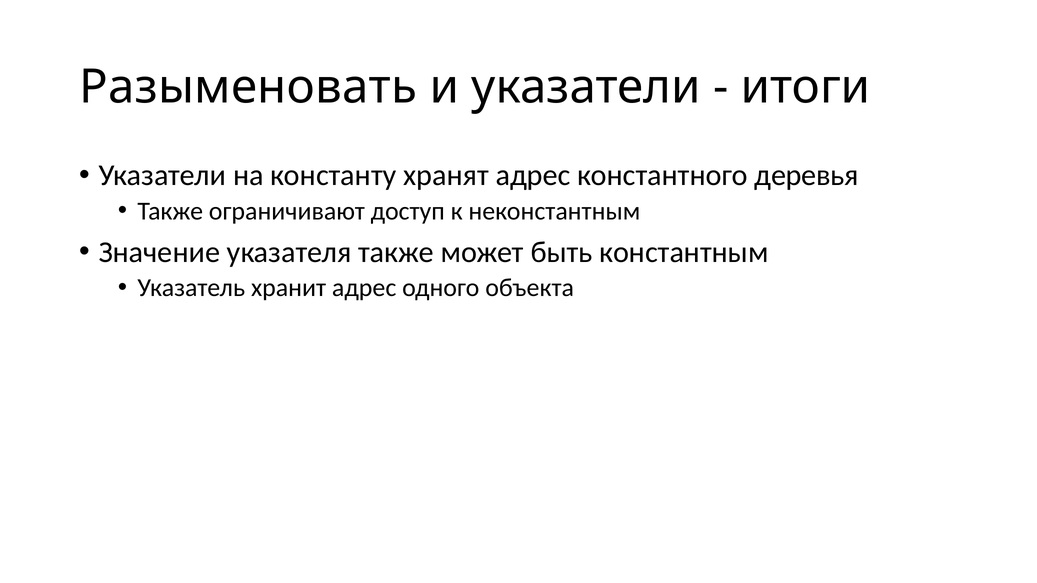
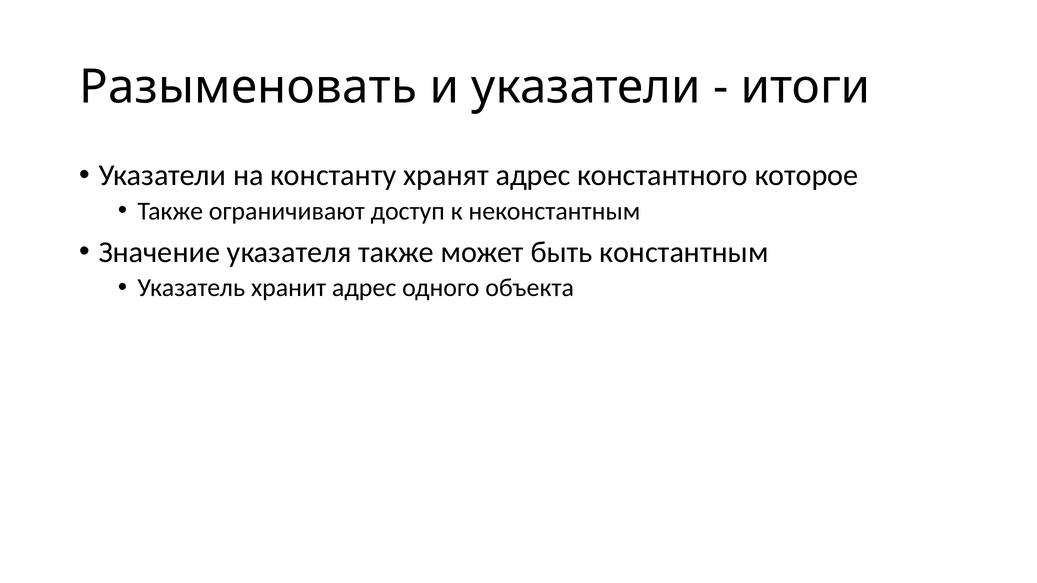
деревья: деревья -> которое
